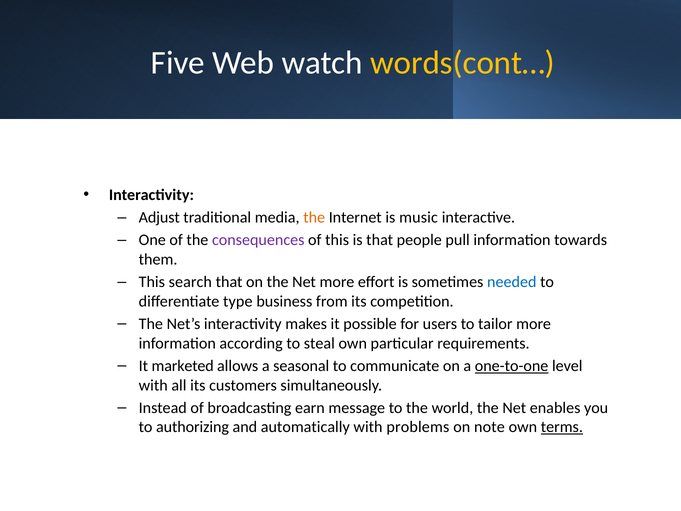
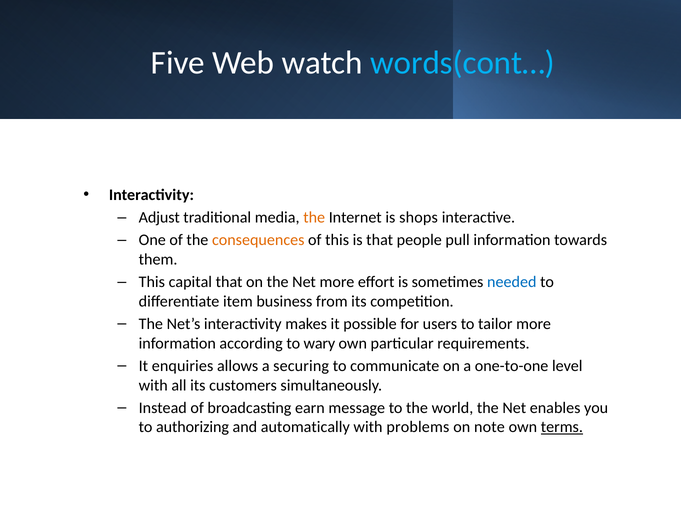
words(cont… colour: yellow -> light blue
music: music -> shops
consequences colour: purple -> orange
search: search -> capital
type: type -> item
steal: steal -> wary
marketed: marketed -> enquiries
seasonal: seasonal -> securing
one-to-one underline: present -> none
